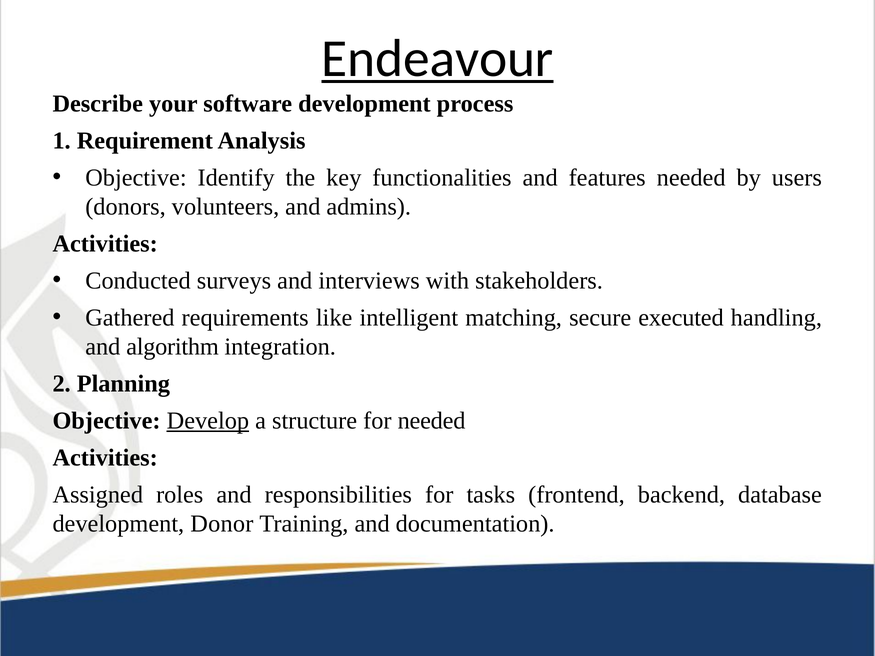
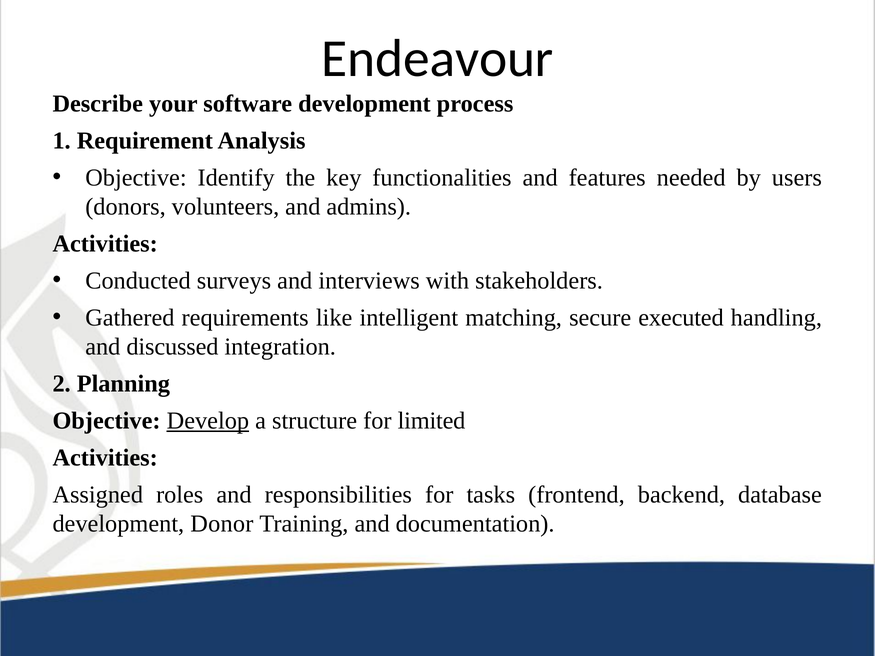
Endeavour underline: present -> none
algorithm: algorithm -> discussed
for needed: needed -> limited
